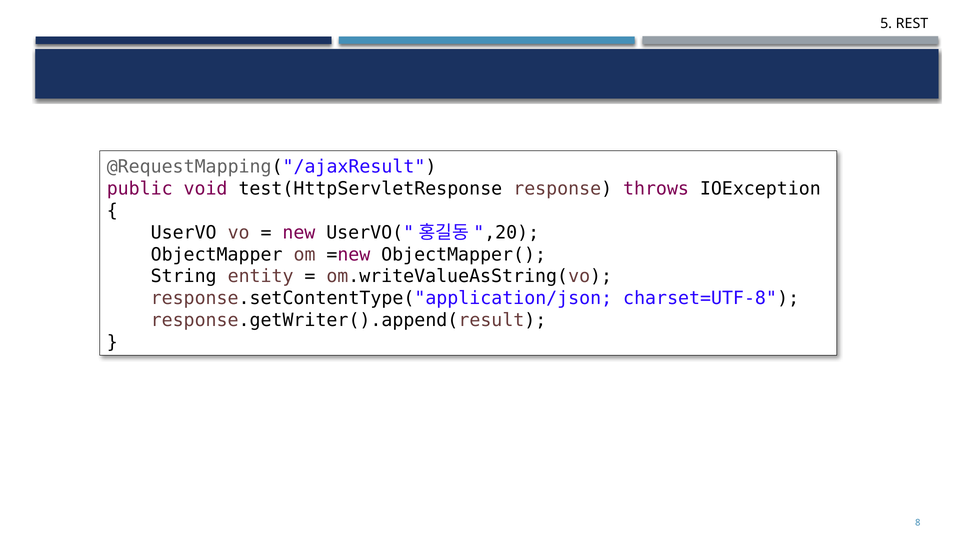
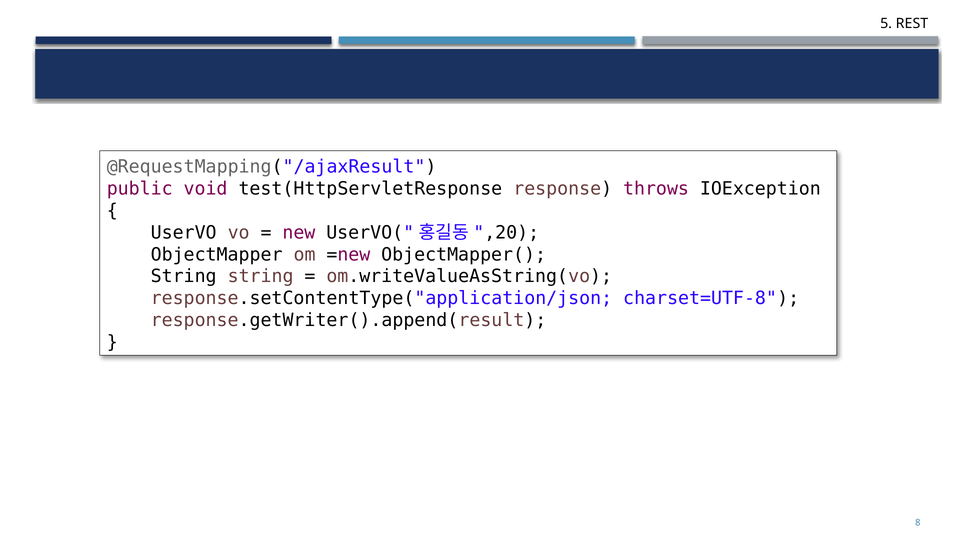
String entity: entity -> string
